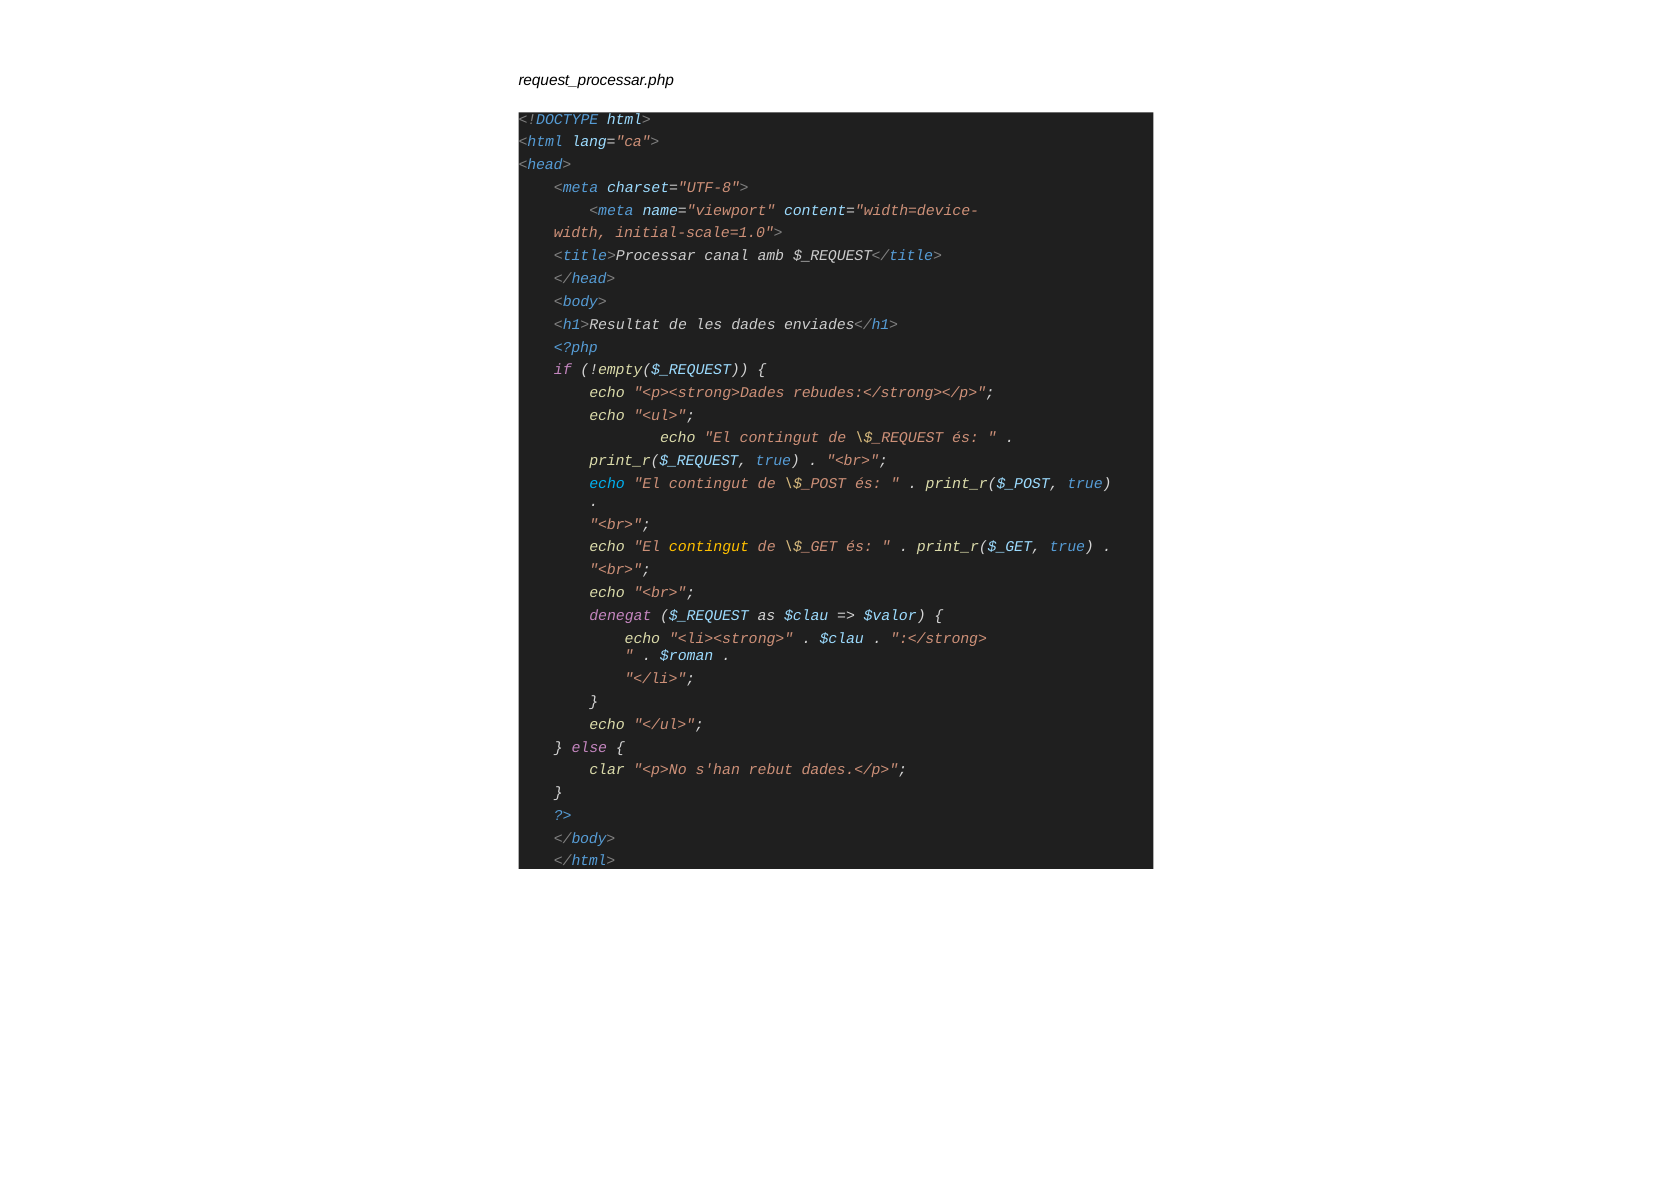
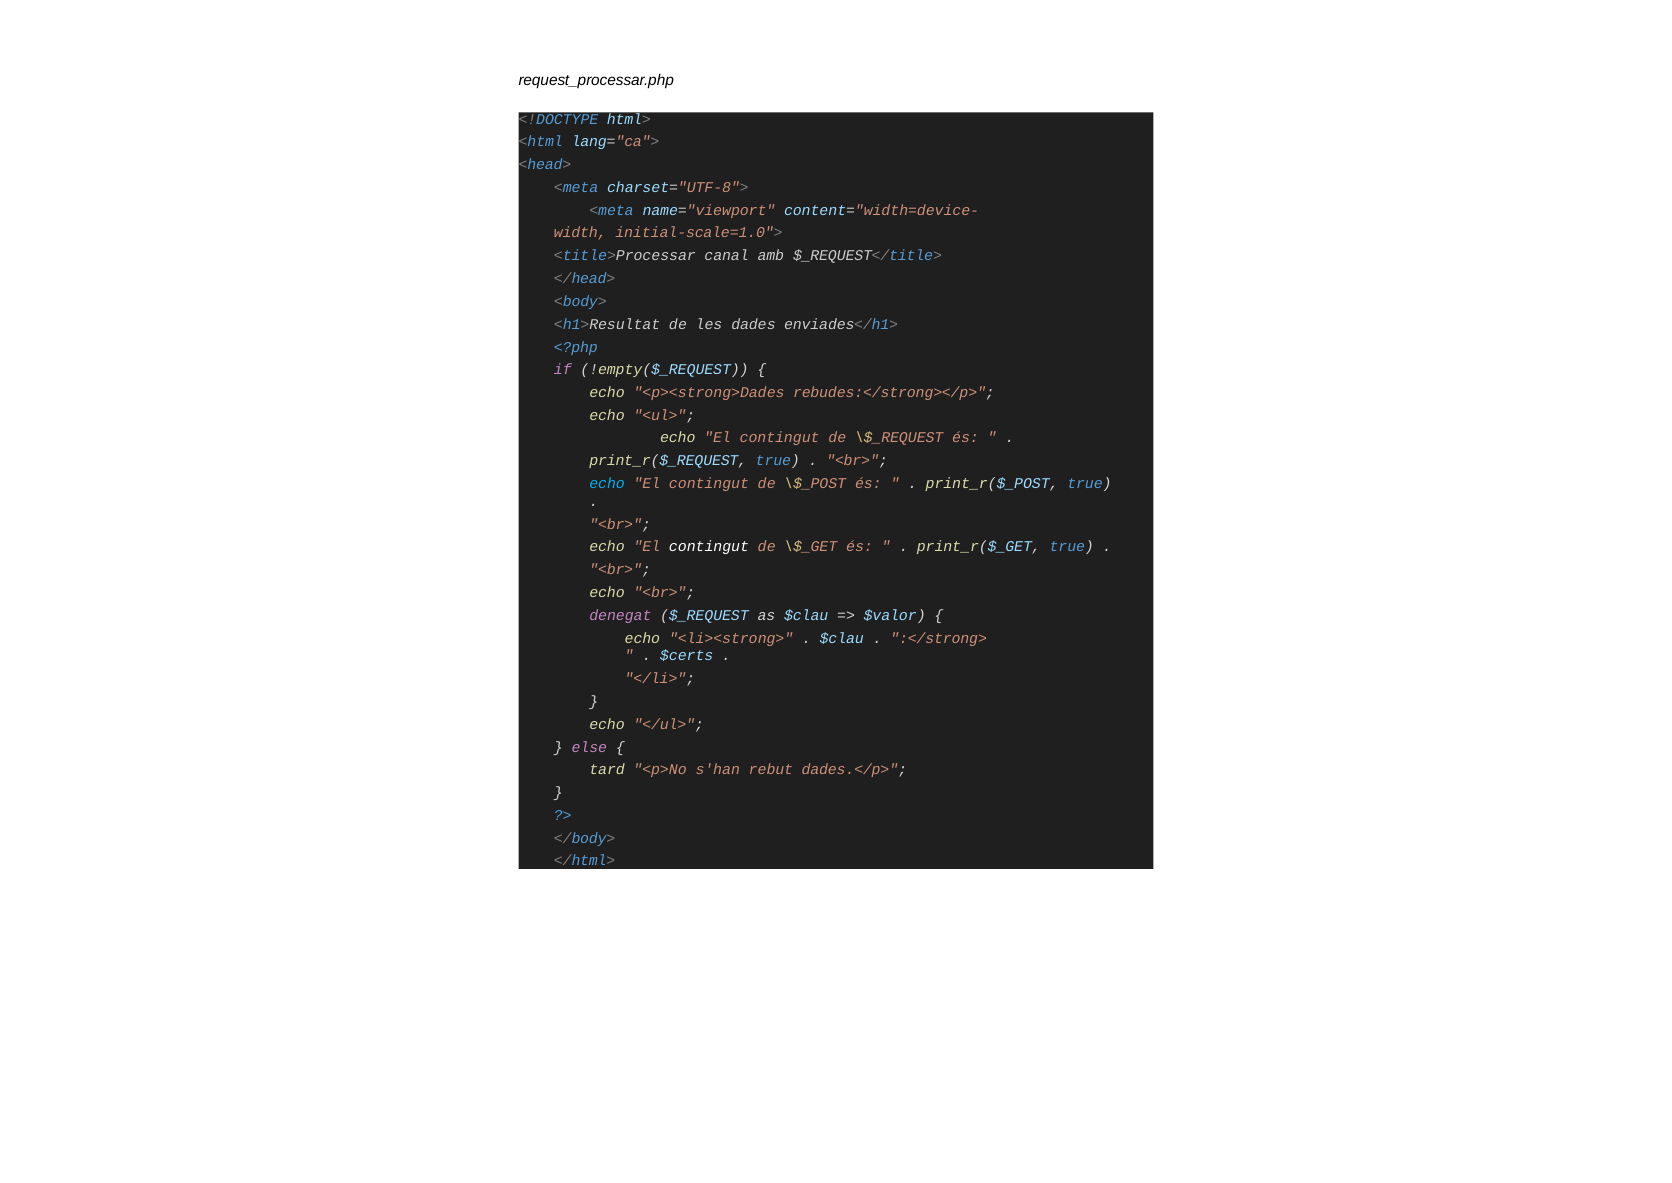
contingut at (709, 547) colour: yellow -> white
$roman: $roman -> $certs
clar: clar -> tard
